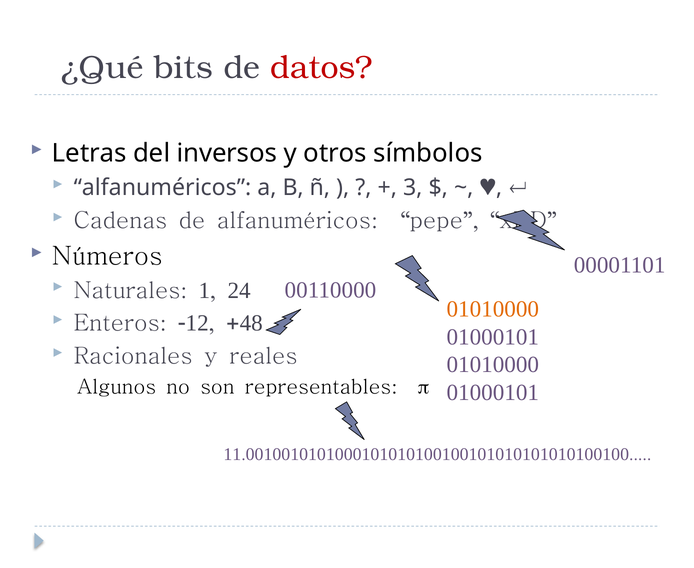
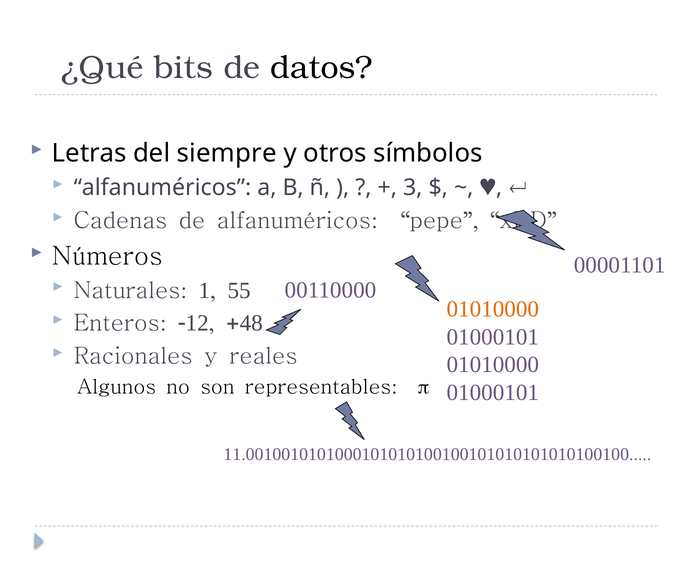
datos colour: red -> black
inversos: inversos -> siempre
24: 24 -> 55
